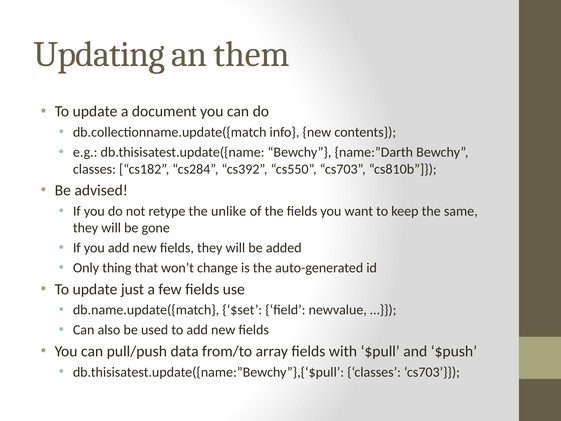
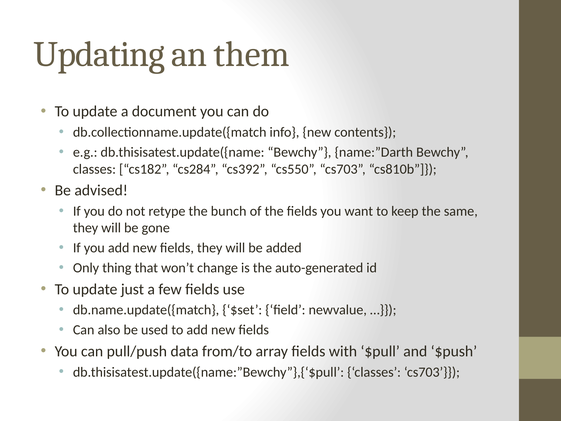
unlike: unlike -> bunch
